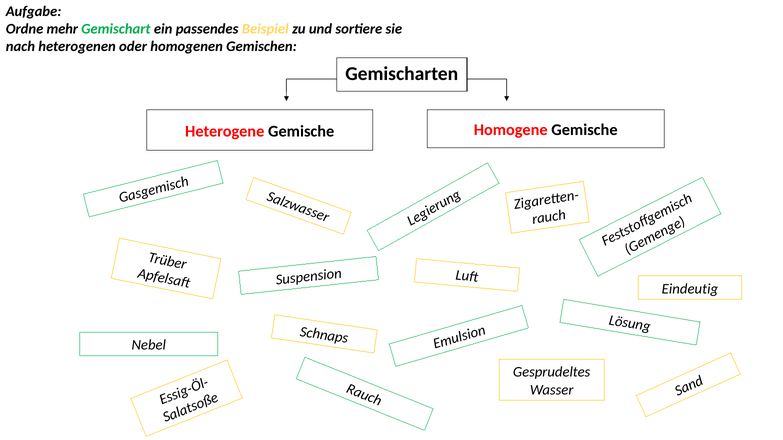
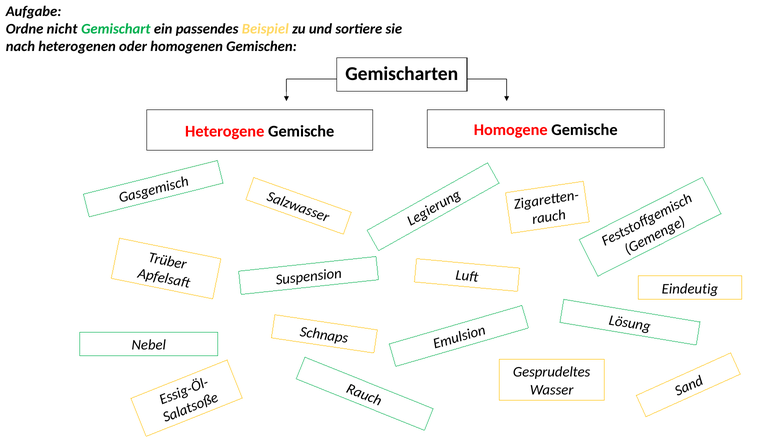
mehr: mehr -> nicht
